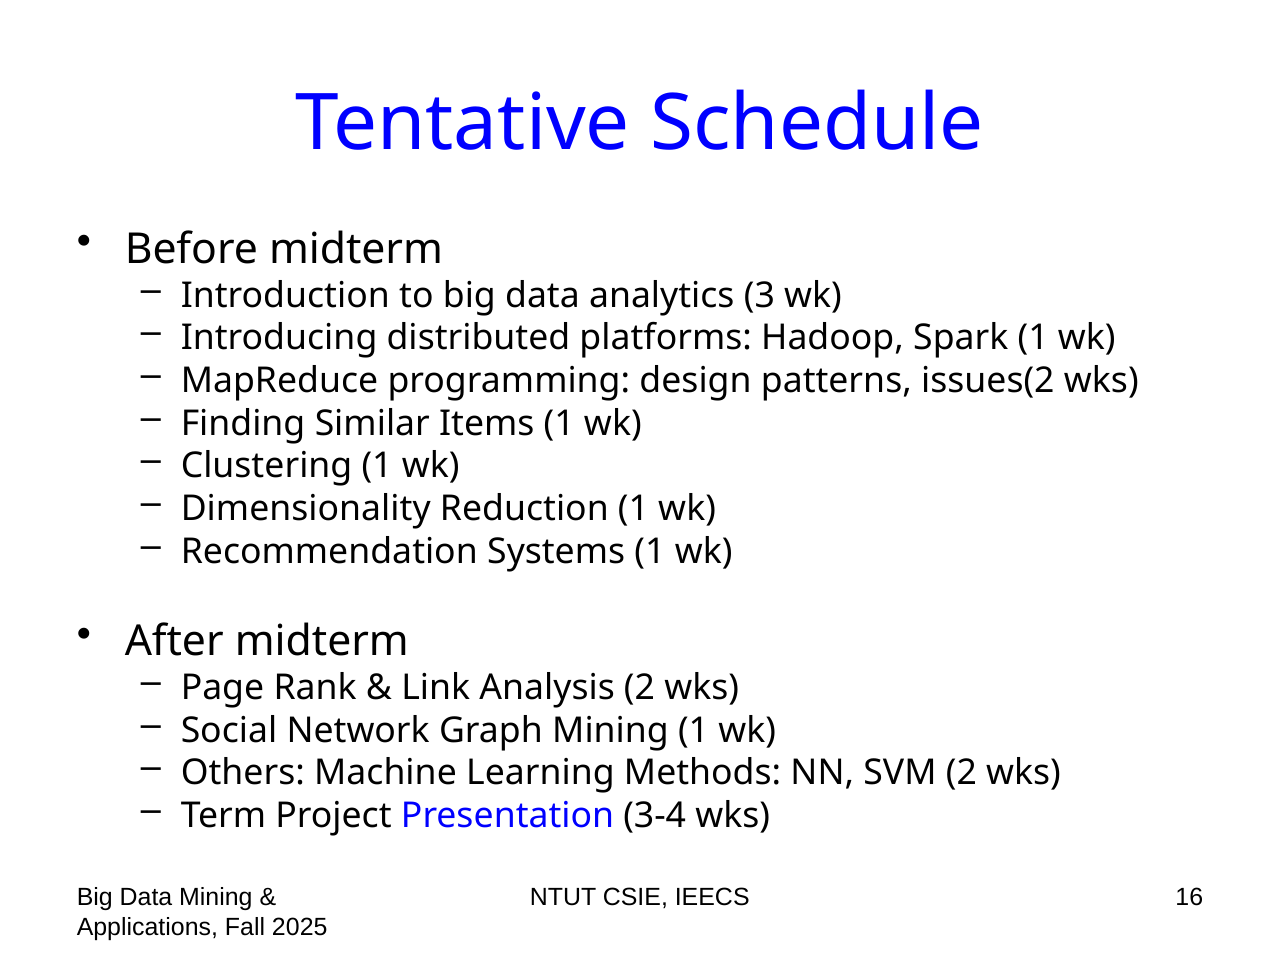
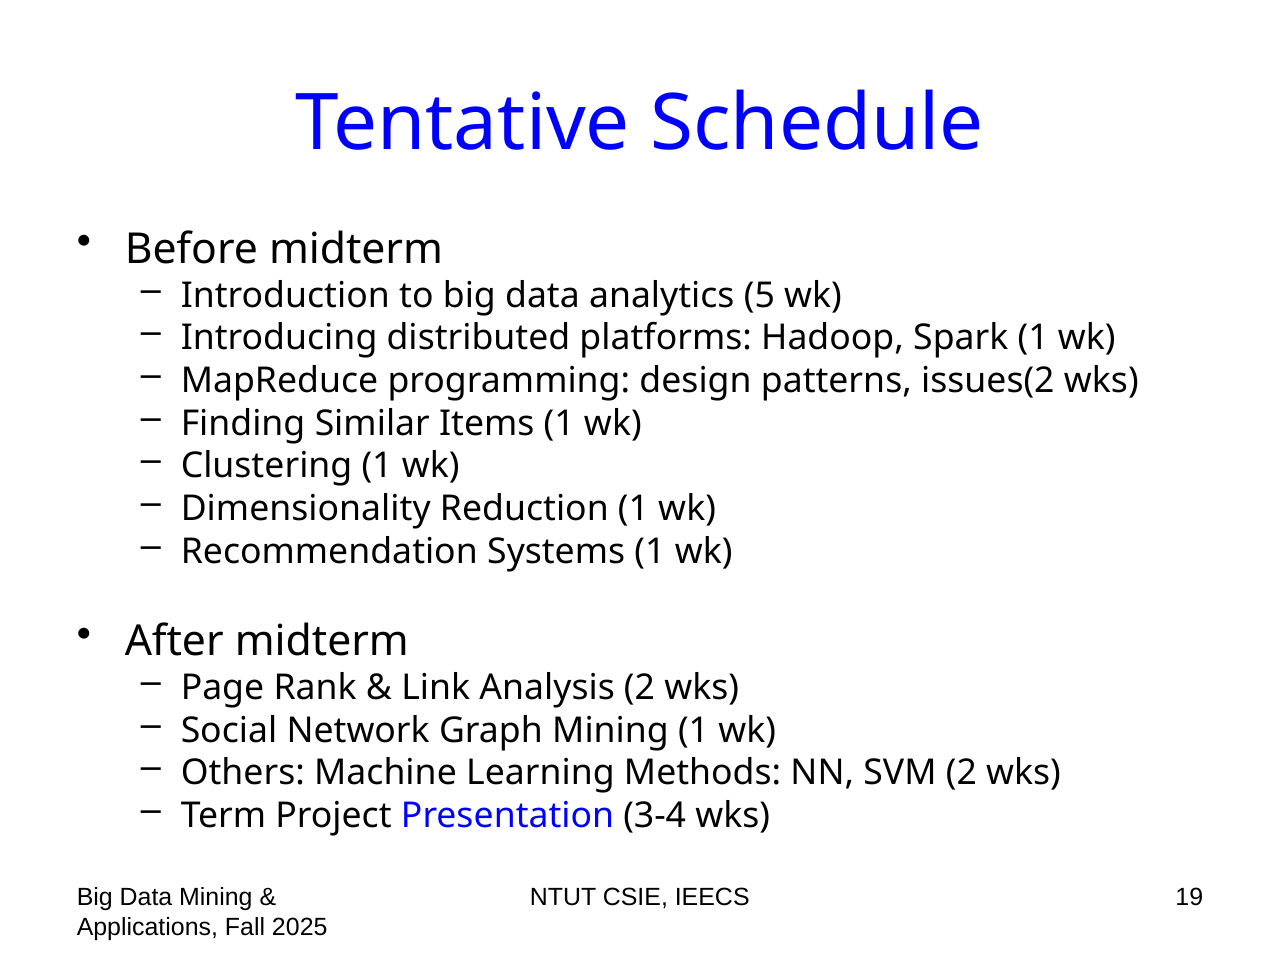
3: 3 -> 5
16: 16 -> 19
